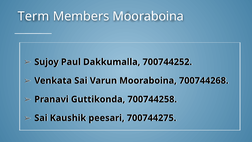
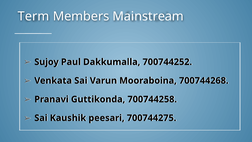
Members Mooraboina: Mooraboina -> Mainstream
